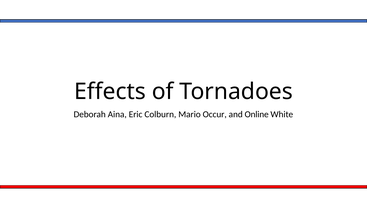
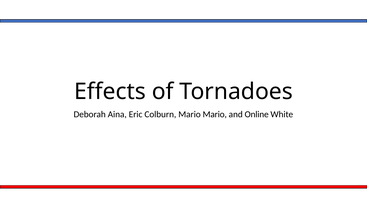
Mario Occur: Occur -> Mario
